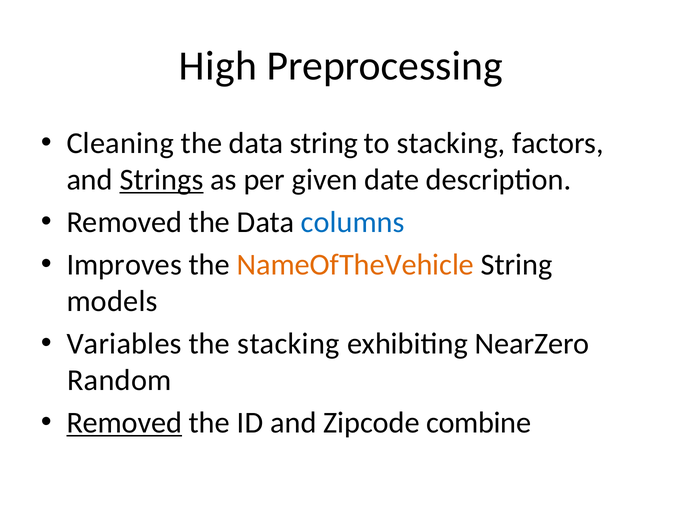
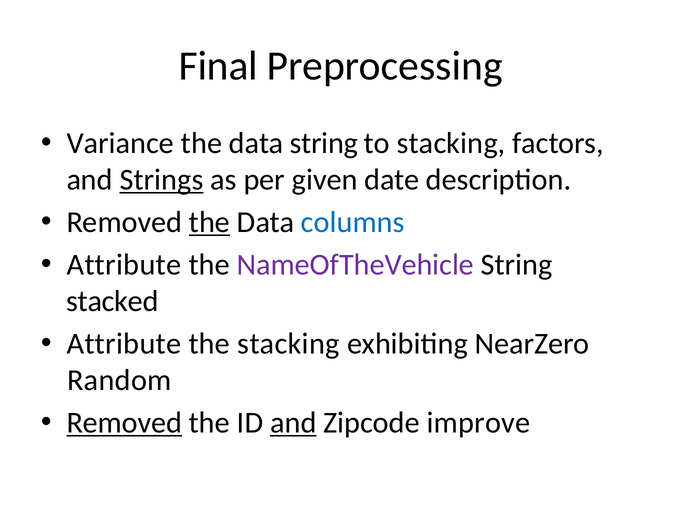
High: High -> Final
Cleaning: Cleaning -> Variance
the at (209, 222) underline: none -> present
Improves at (124, 264): Improves -> Attribute
NameOfTheVehicle colour: orange -> purple
models: models -> stacked
Variables at (124, 343): Variables -> Attribute
and at (293, 422) underline: none -> present
combine: combine -> improve
